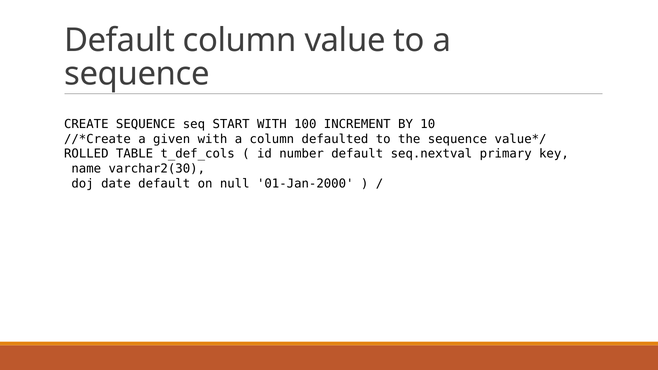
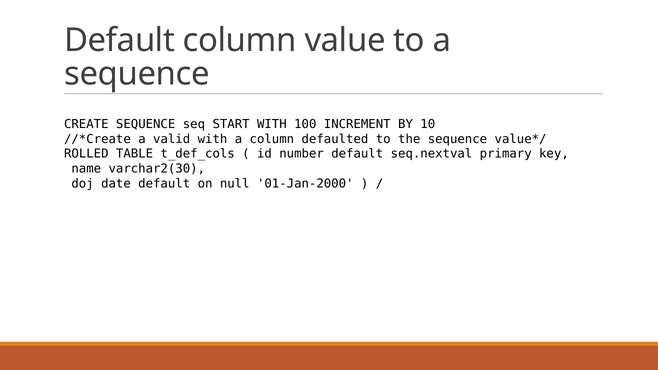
given: given -> valid
